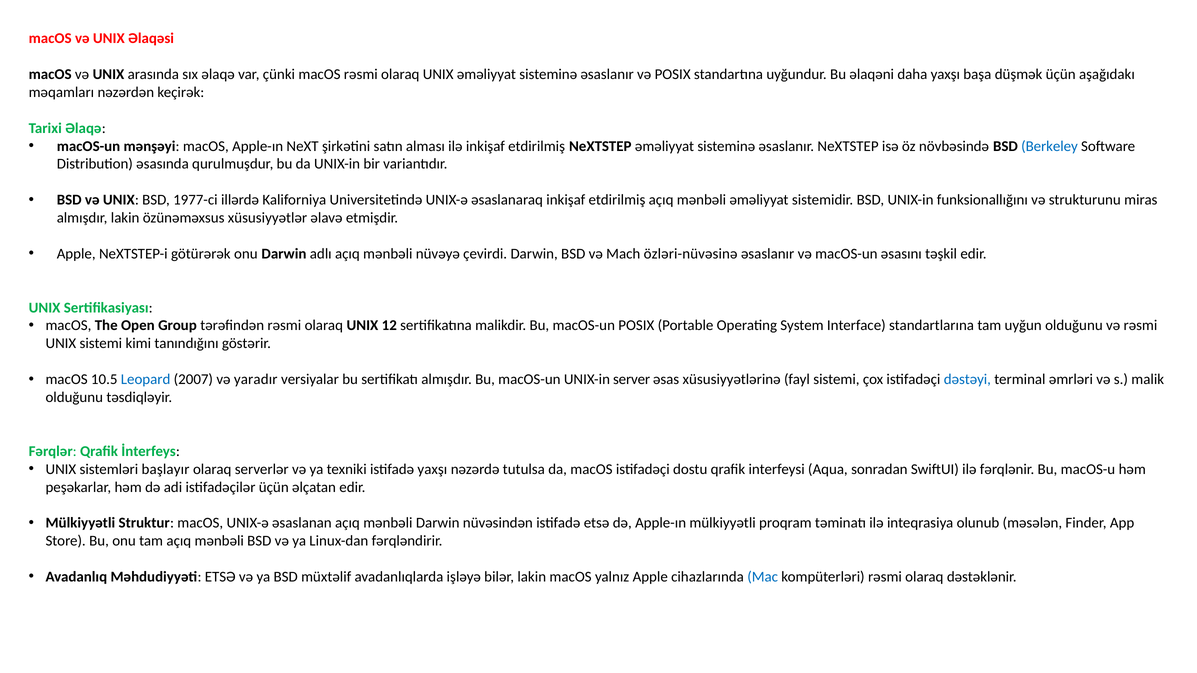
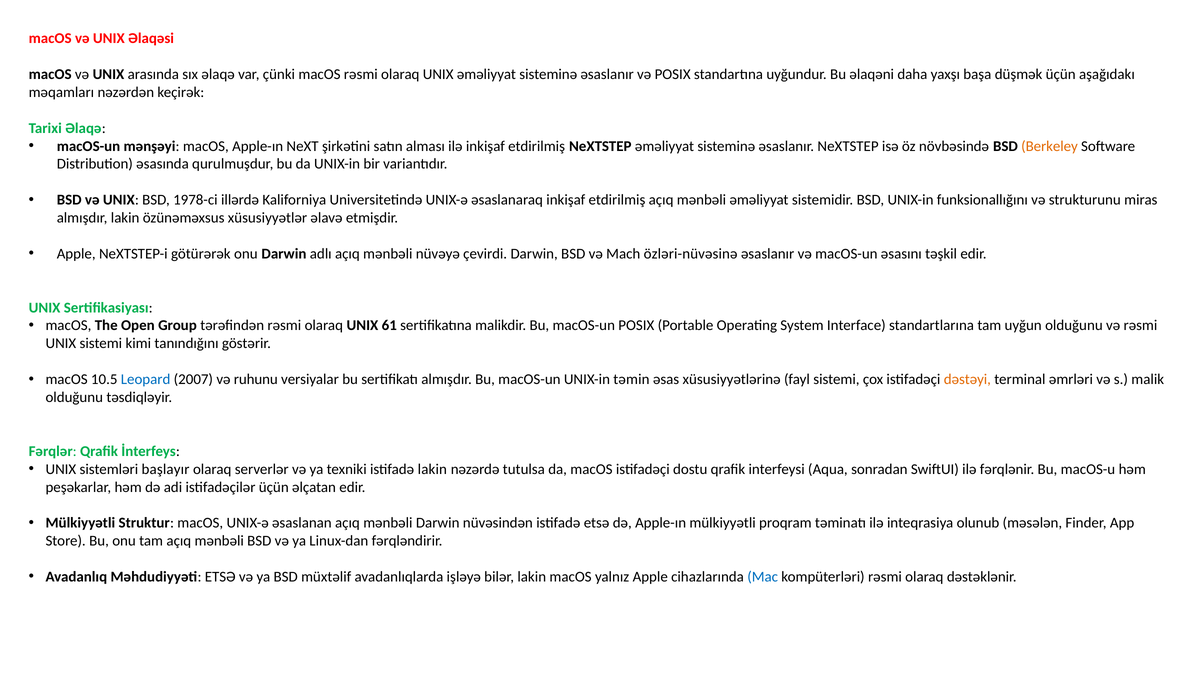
Berkeley colour: blue -> orange
1977-ci: 1977-ci -> 1978-ci
12: 12 -> 61
yaradır: yaradır -> ruhunu
server: server -> təmin
dəstəyi colour: blue -> orange
istifadə yaxşı: yaxşı -> lakin
